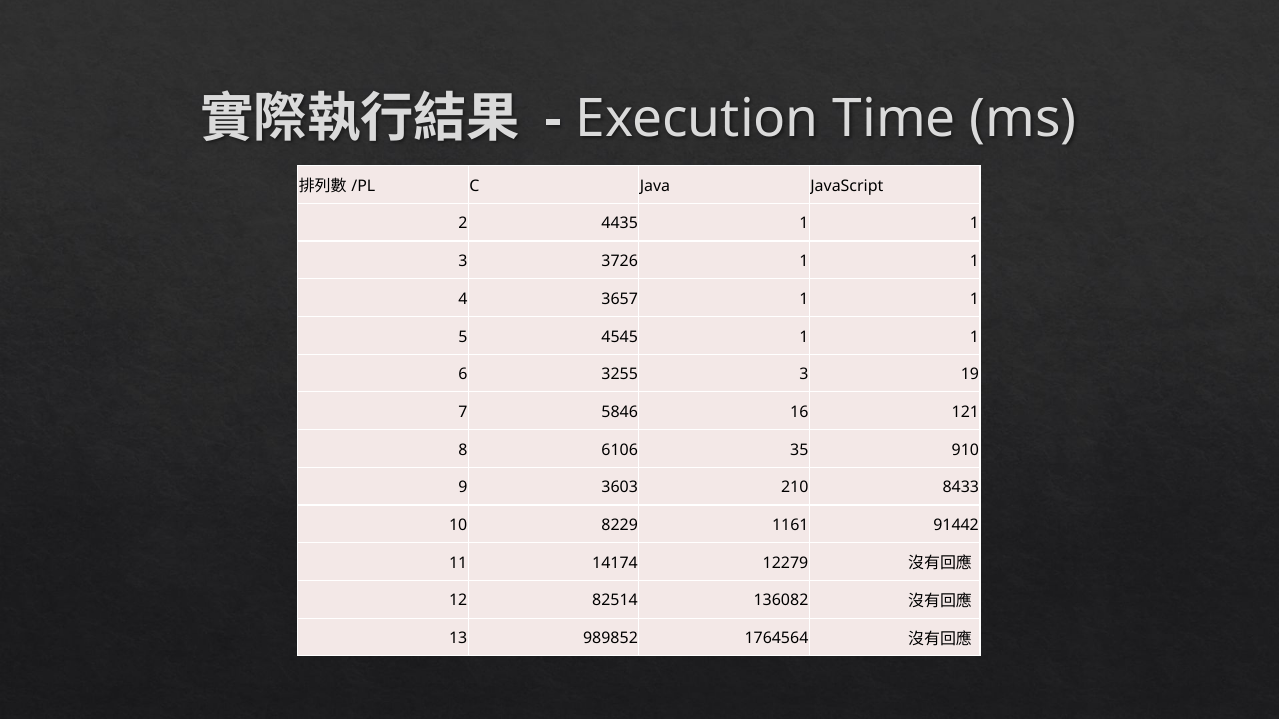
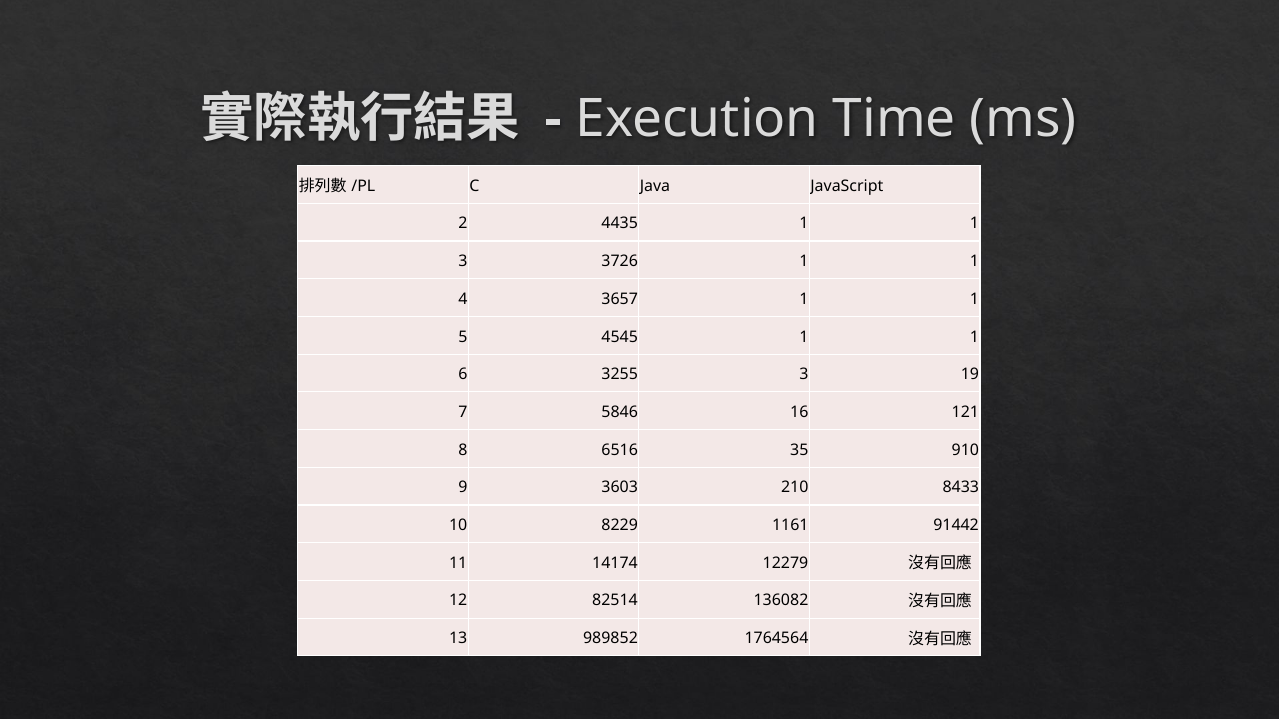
6106: 6106 -> 6516
